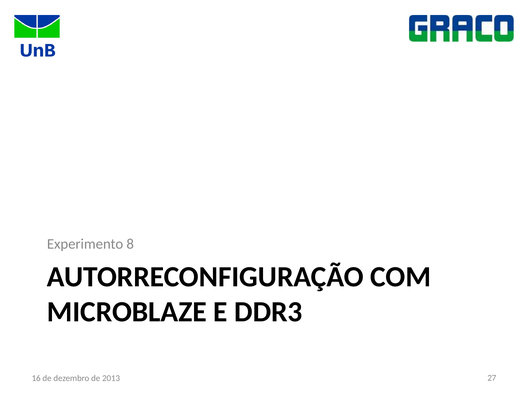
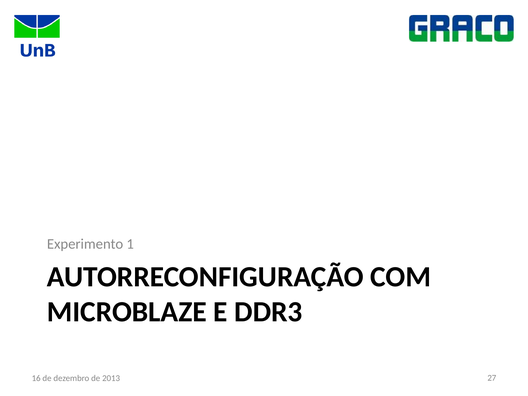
8: 8 -> 1
